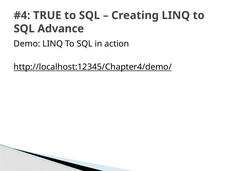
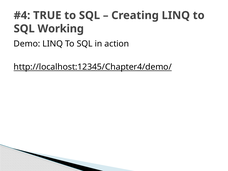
Advance: Advance -> Working
